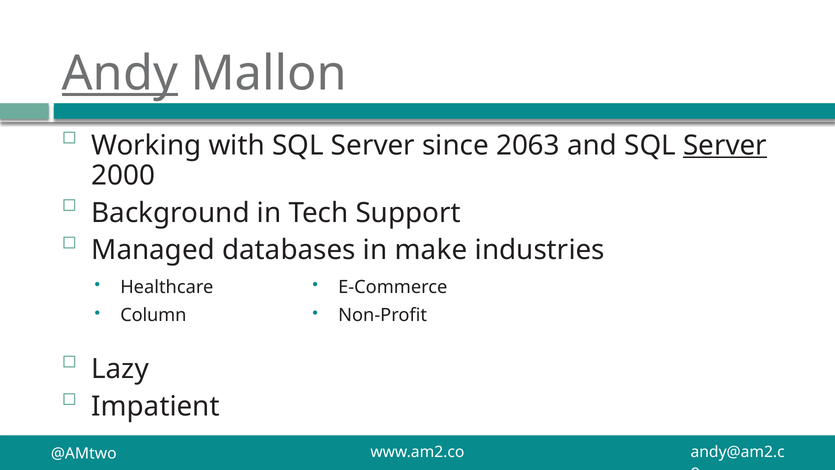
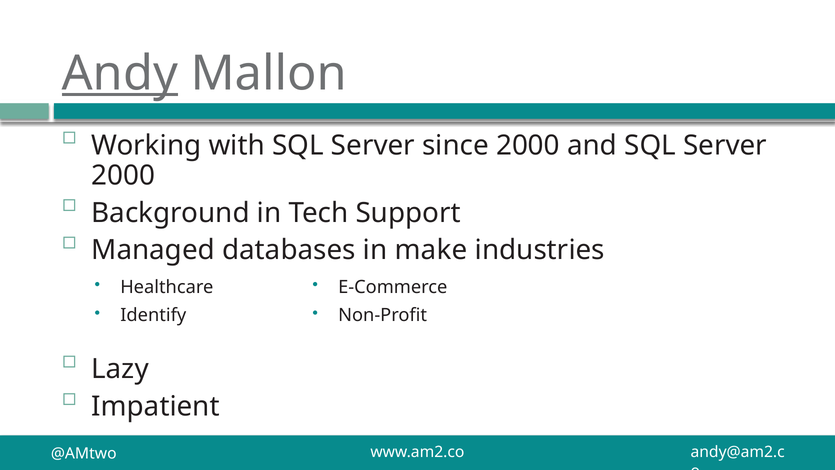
since 2063: 2063 -> 2000
Server at (725, 145) underline: present -> none
Column: Column -> Identify
